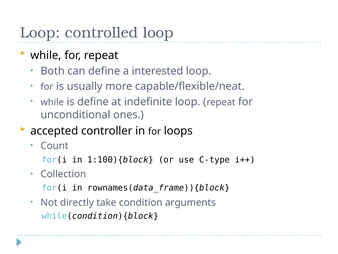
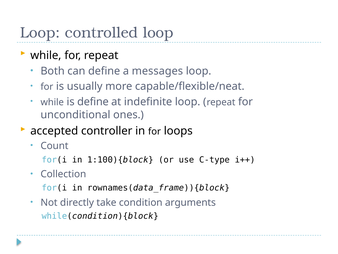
interested: interested -> messages
